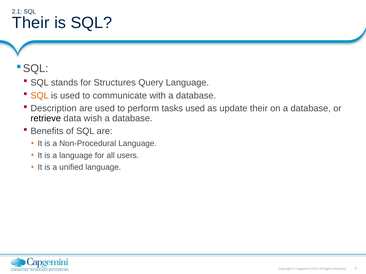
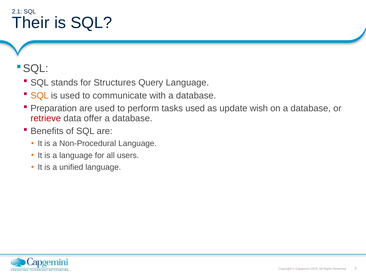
Description: Description -> Preparation
update their: their -> wish
retrieve colour: black -> red
wish: wish -> offer
